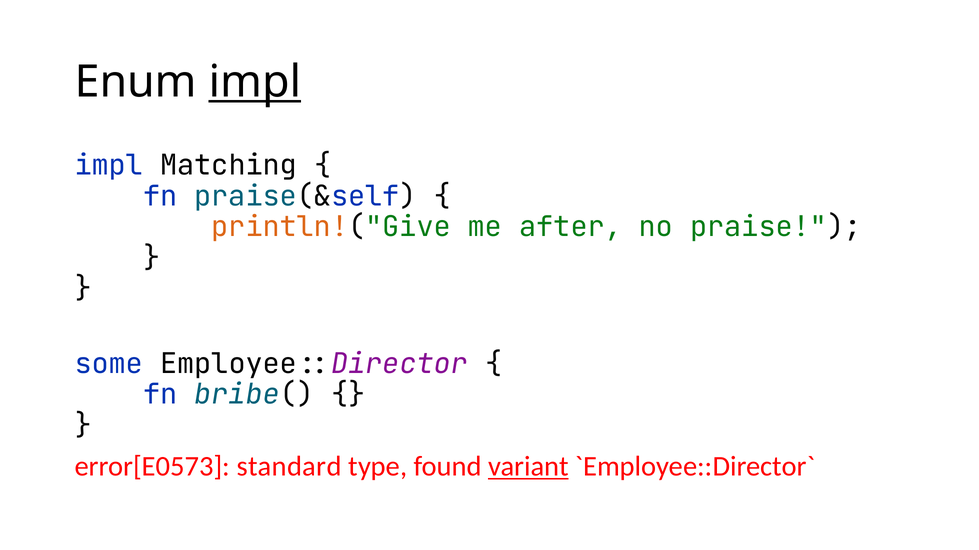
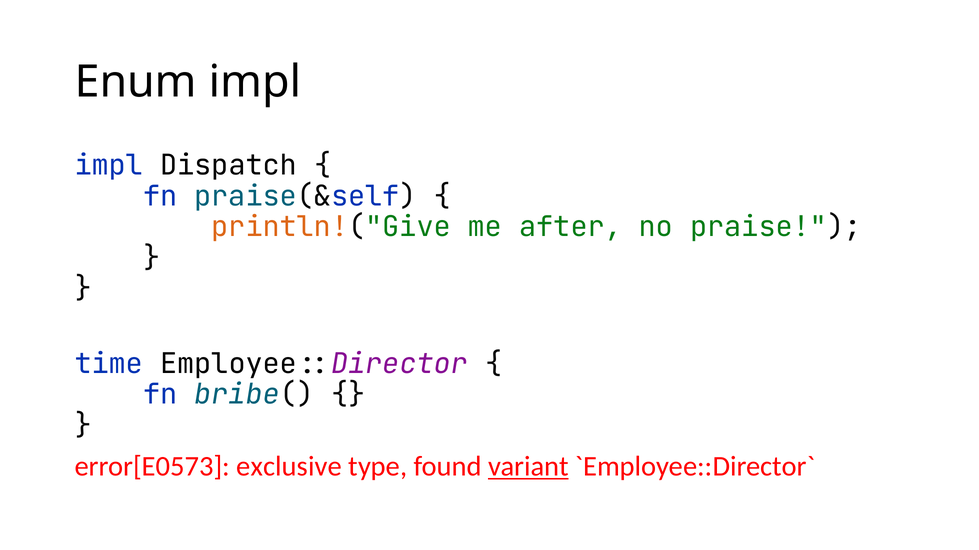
impl at (255, 82) underline: present -> none
Matching: Matching -> Dispatch
some: some -> time
standard: standard -> exclusive
